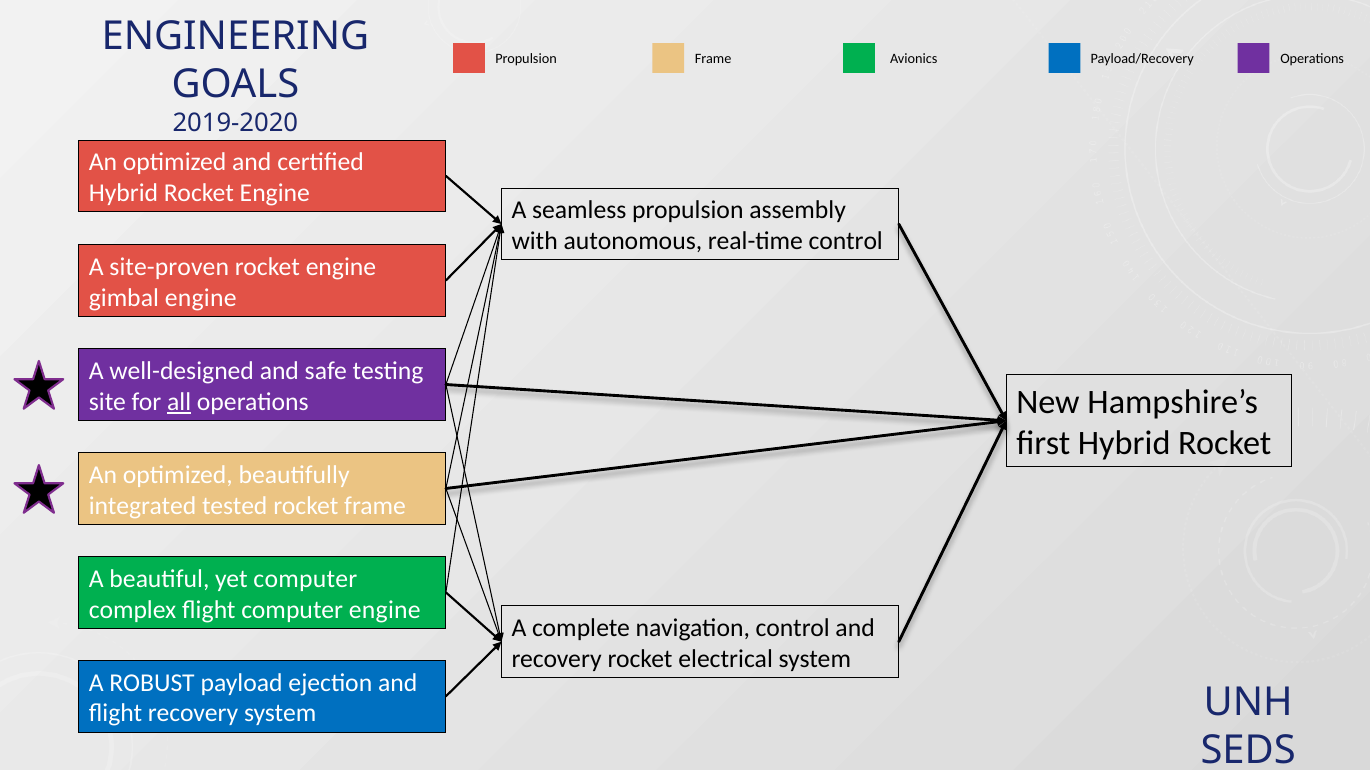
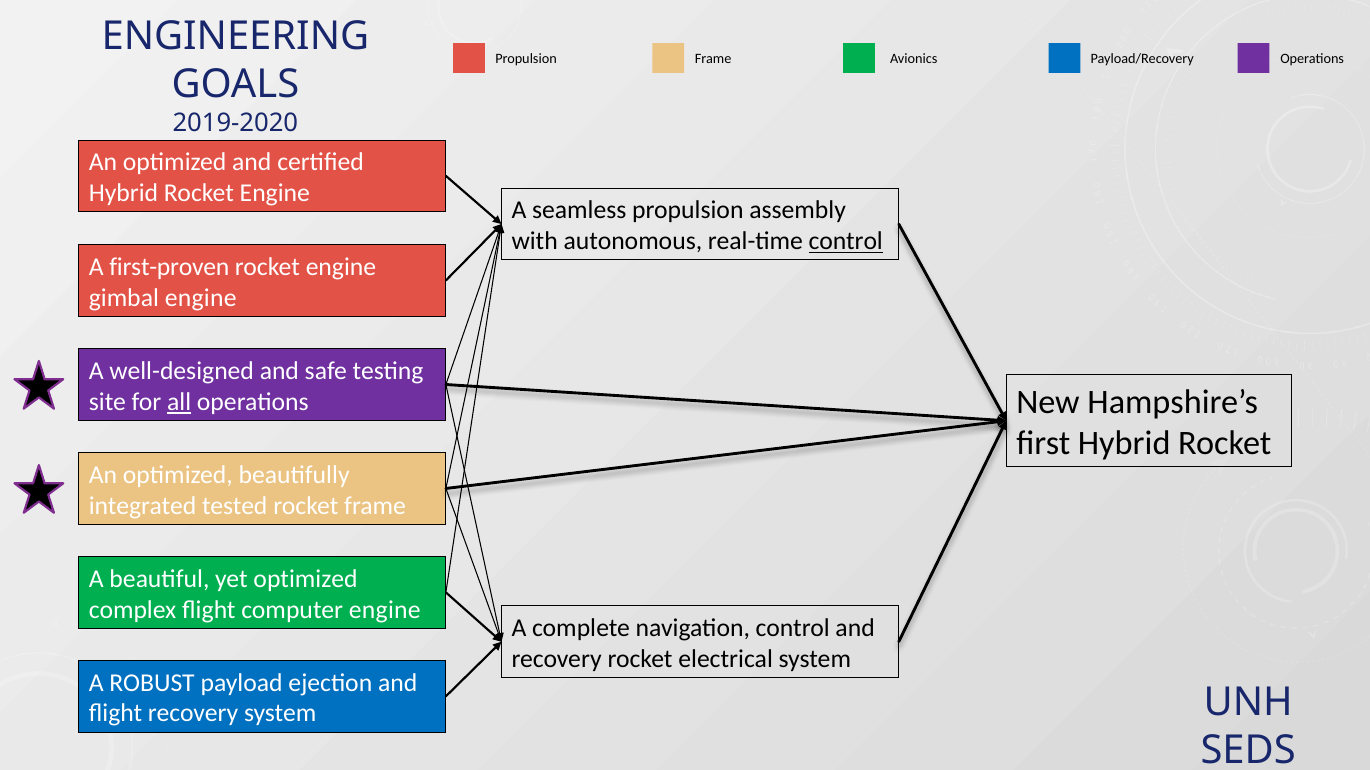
control at (846, 241) underline: none -> present
site-proven: site-proven -> first-proven
yet computer: computer -> optimized
